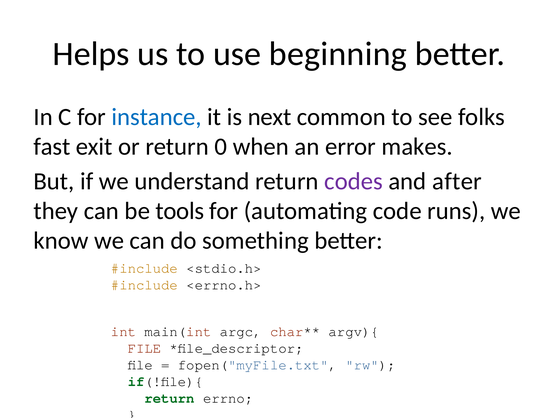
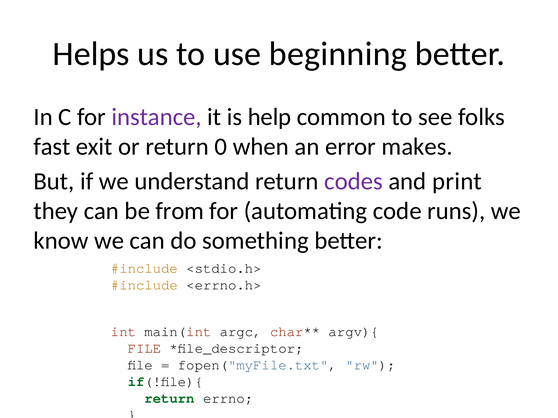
instance colour: blue -> purple
next: next -> help
after: after -> print
tools: tools -> from
